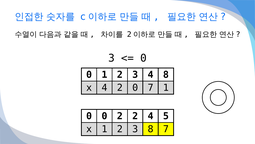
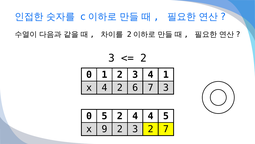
0 at (143, 58): 0 -> 2
4 8: 8 -> 1
2 0: 0 -> 6
7 1: 1 -> 3
0 at (104, 116): 0 -> 5
2 2: 2 -> 4
x 1: 1 -> 9
3 8: 8 -> 2
